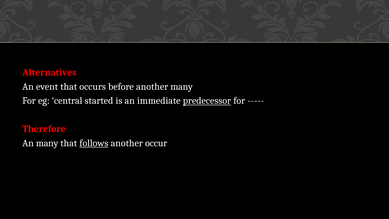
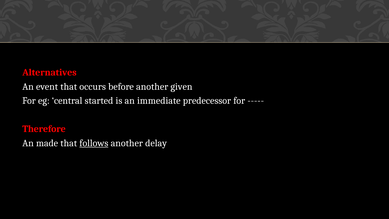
another many: many -> given
predecessor underline: present -> none
An many: many -> made
occur: occur -> delay
